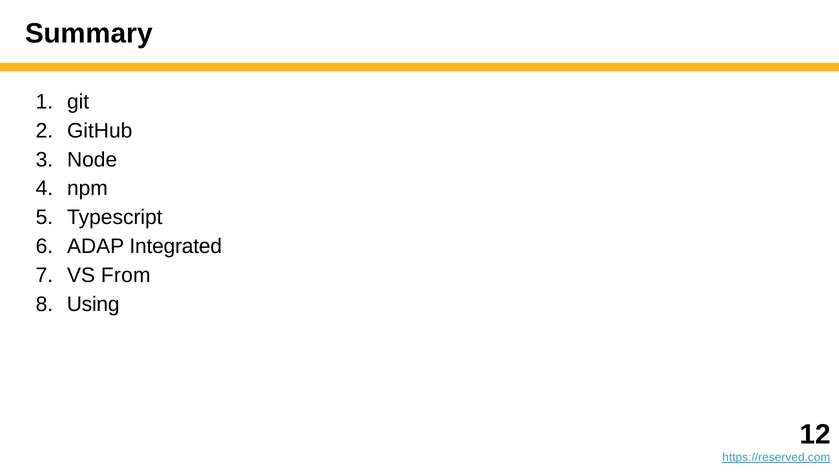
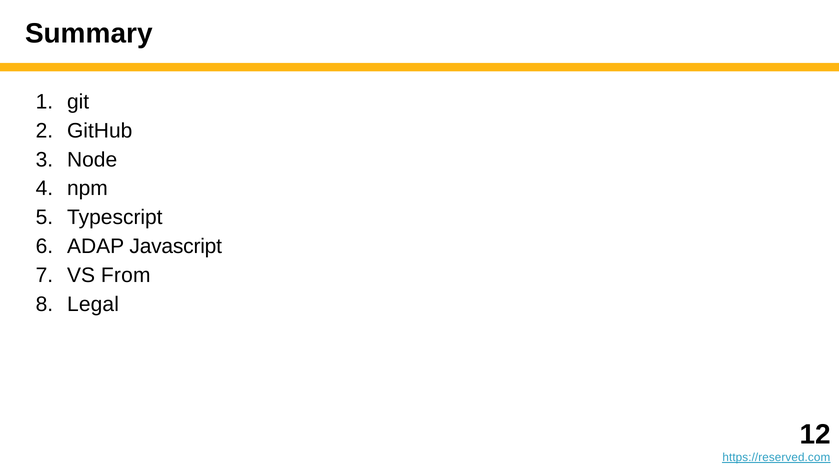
Integrated: Integrated -> Javascript
Using: Using -> Legal
